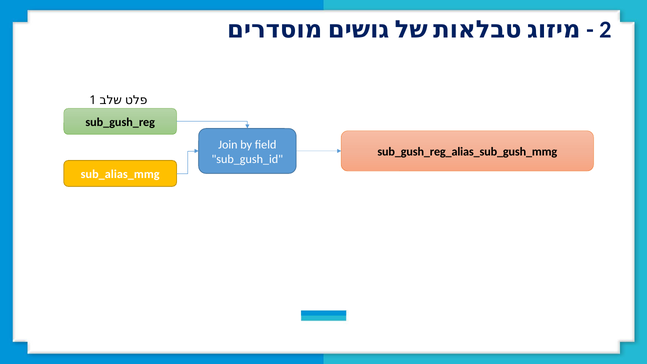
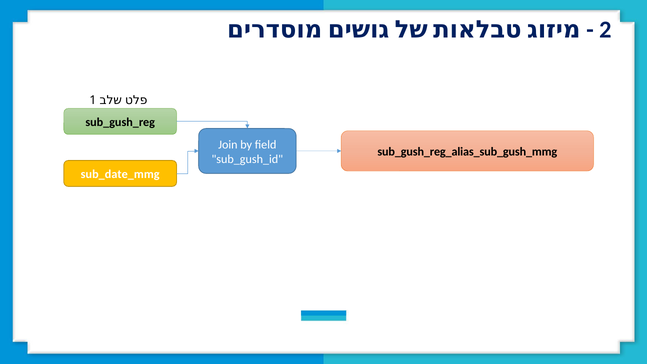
sub_alias_mmg: sub_alias_mmg -> sub_date_mmg
